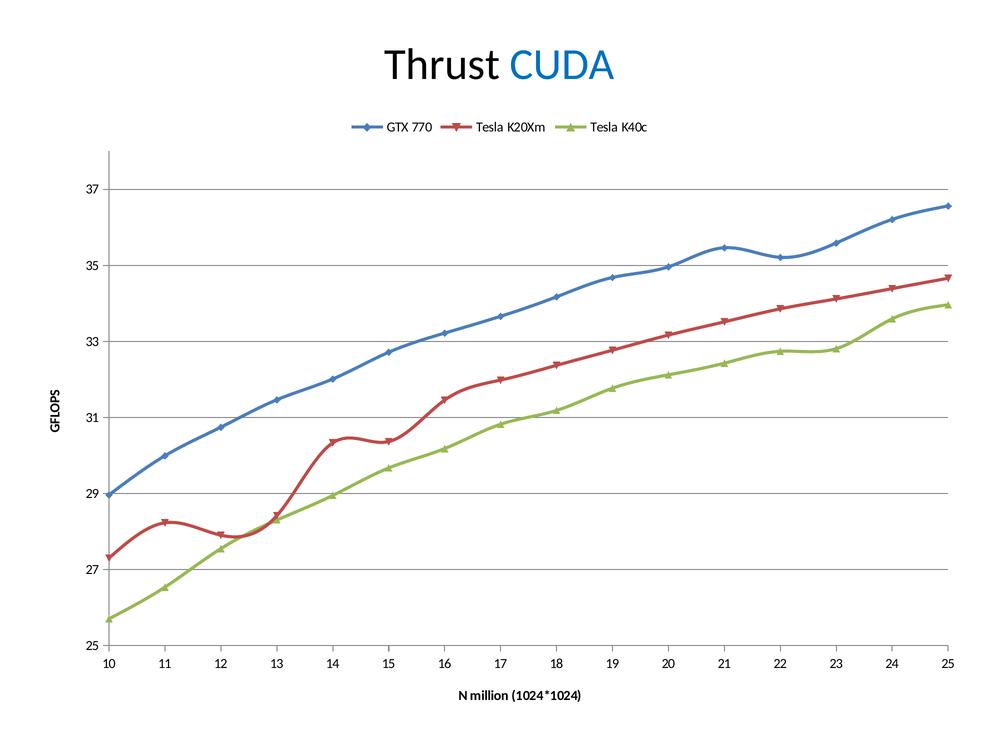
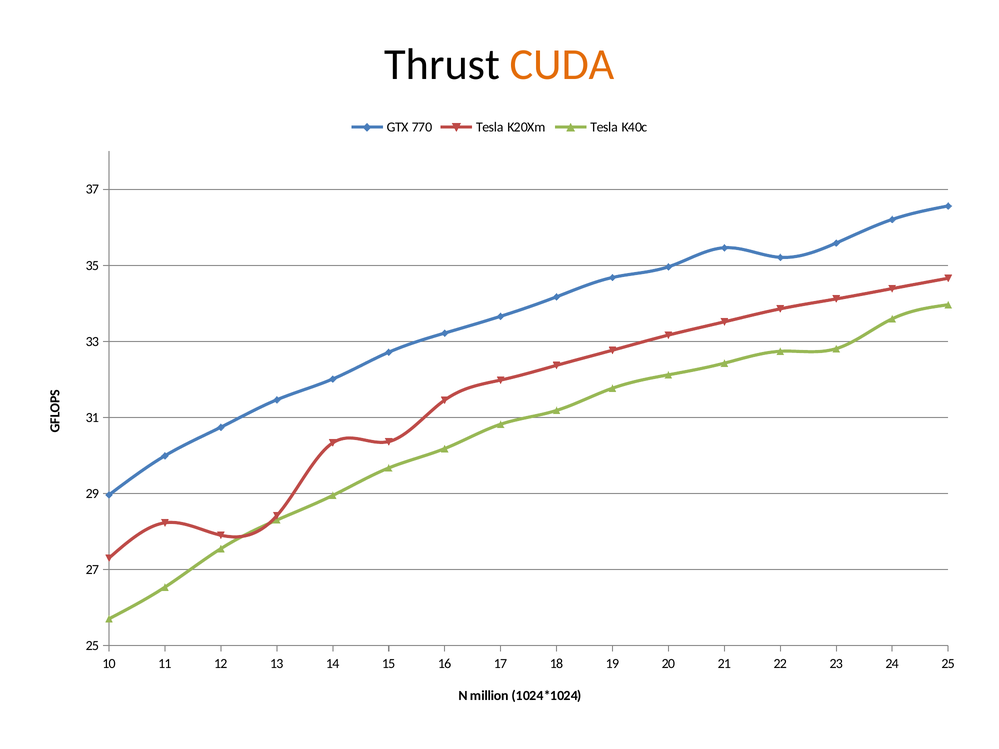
CUDA colour: blue -> orange
